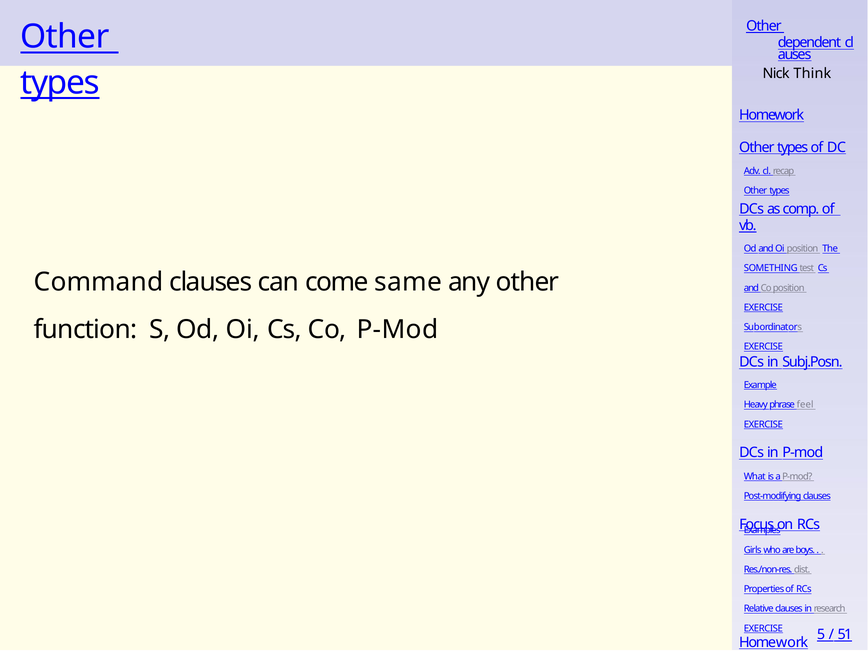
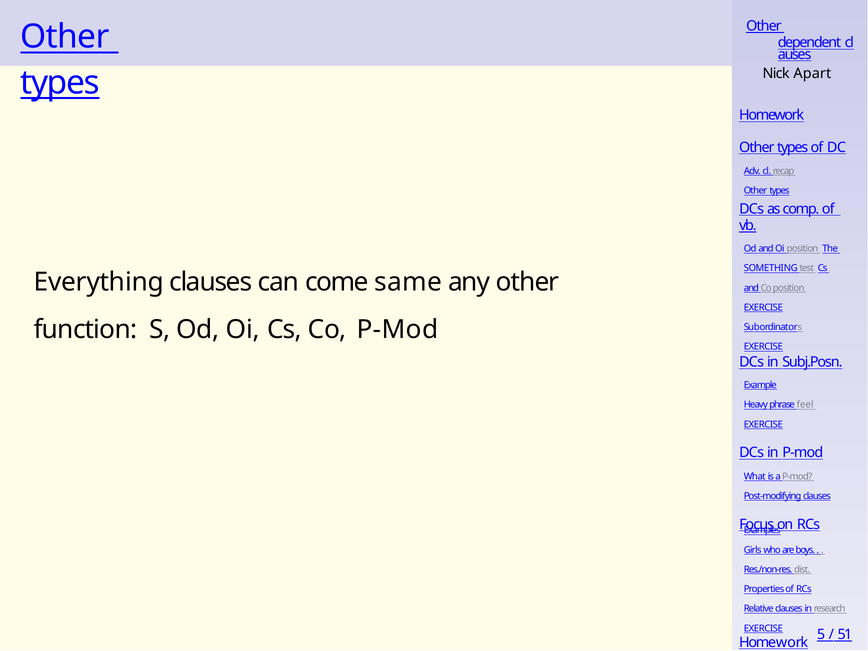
Think: Think -> Apart
Command: Command -> Everything
